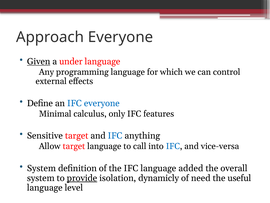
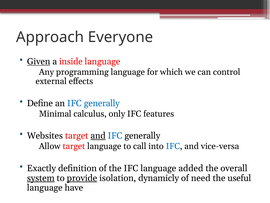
under: under -> inside
an IFC everyone: everyone -> generally
Sensitive: Sensitive -> Websites
and at (98, 135) underline: none -> present
anything at (142, 135): anything -> generally
System at (41, 168): System -> Exactly
system at (41, 178) underline: none -> present
level: level -> have
